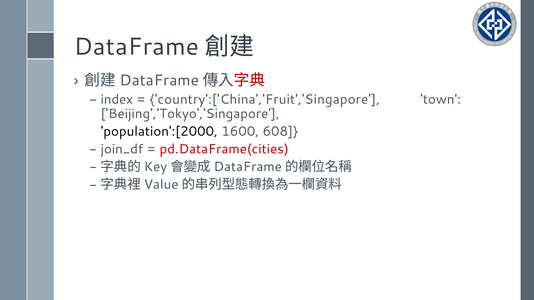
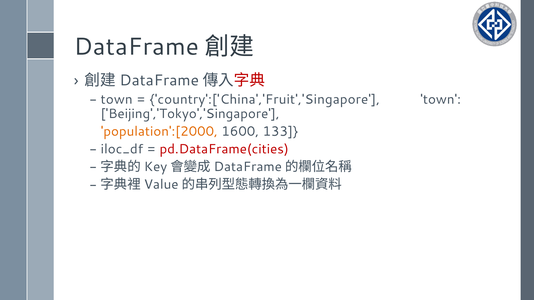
index at (117, 99): index -> town
population':[2000 colour: black -> orange
608: 608 -> 133
join_df: join_df -> iloc_df
